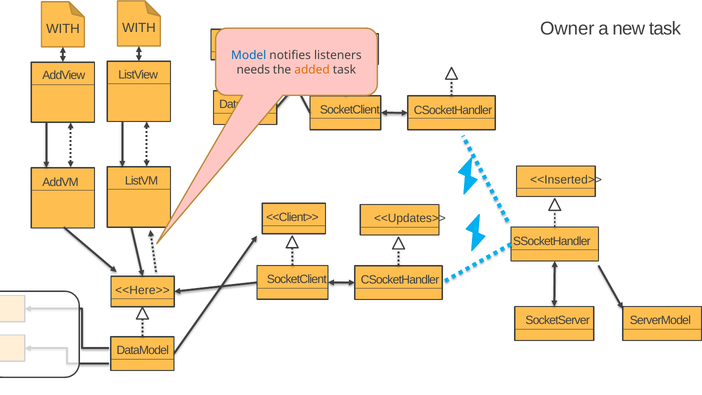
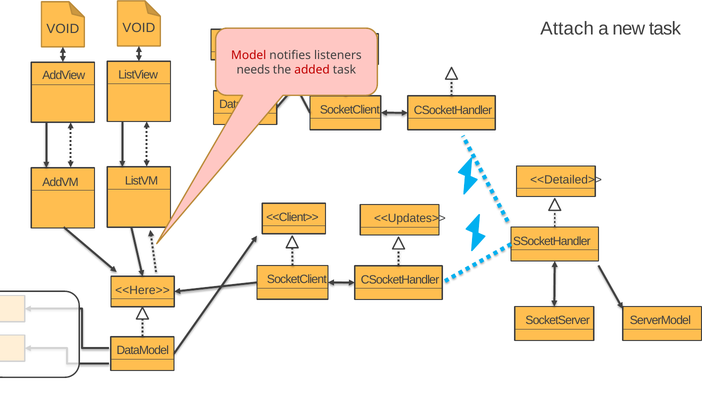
Owner: Owner -> Attach
WITH at (139, 28): WITH -> VOID
WITH at (63, 29): WITH -> VOID
Model colour: blue -> red
added colour: orange -> red
<<Inserted>>: <<Inserted>> -> <<Detailed>>
